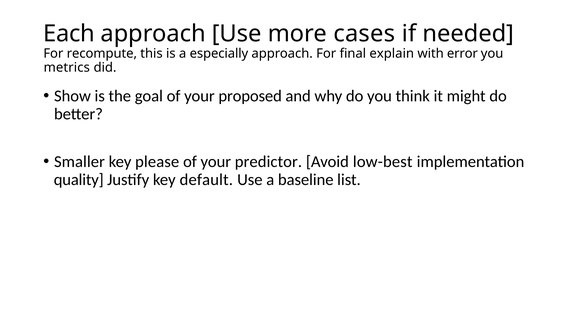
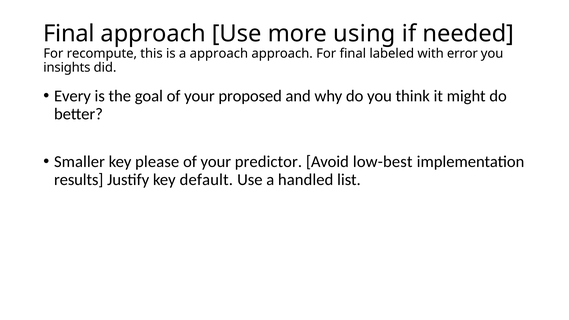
Each at (69, 34): Each -> Final
cases: cases -> using
a especially: especially -> approach
explain: explain -> labeled
metrics: metrics -> insights
Show: Show -> Every
quality: quality -> results
baseline: baseline -> handled
